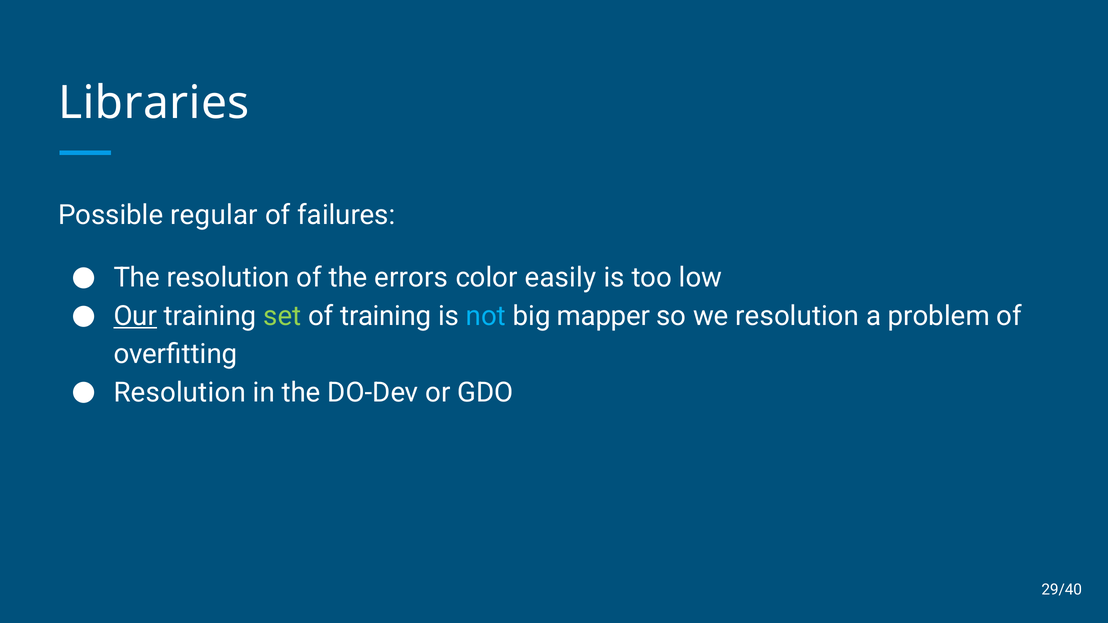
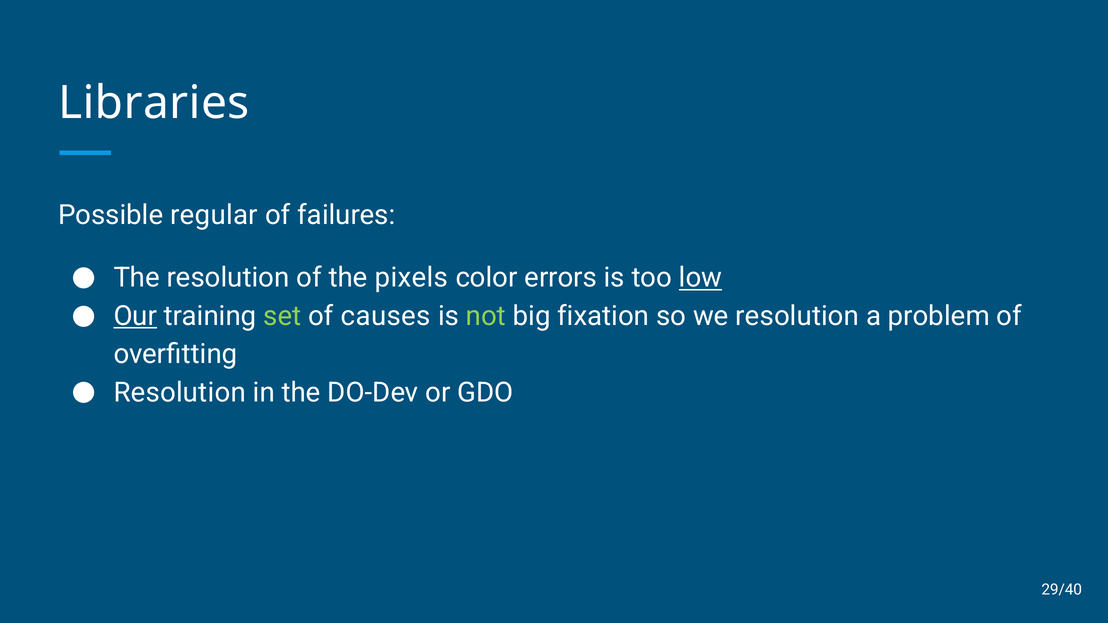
errors: errors -> pixels
easily: easily -> errors
low underline: none -> present
of training: training -> causes
not colour: light blue -> light green
mapper: mapper -> fixation
